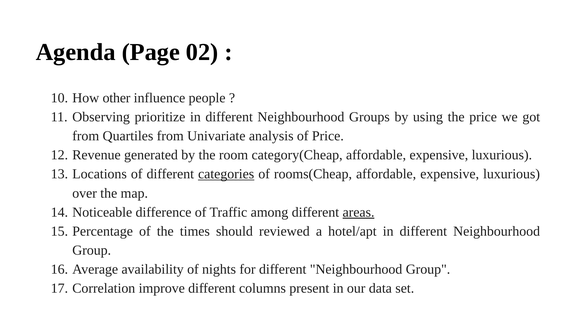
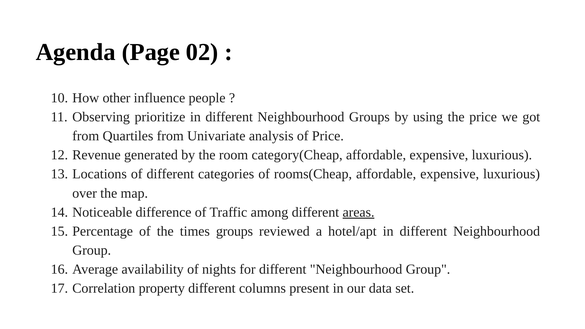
categories underline: present -> none
times should: should -> groups
improve: improve -> property
